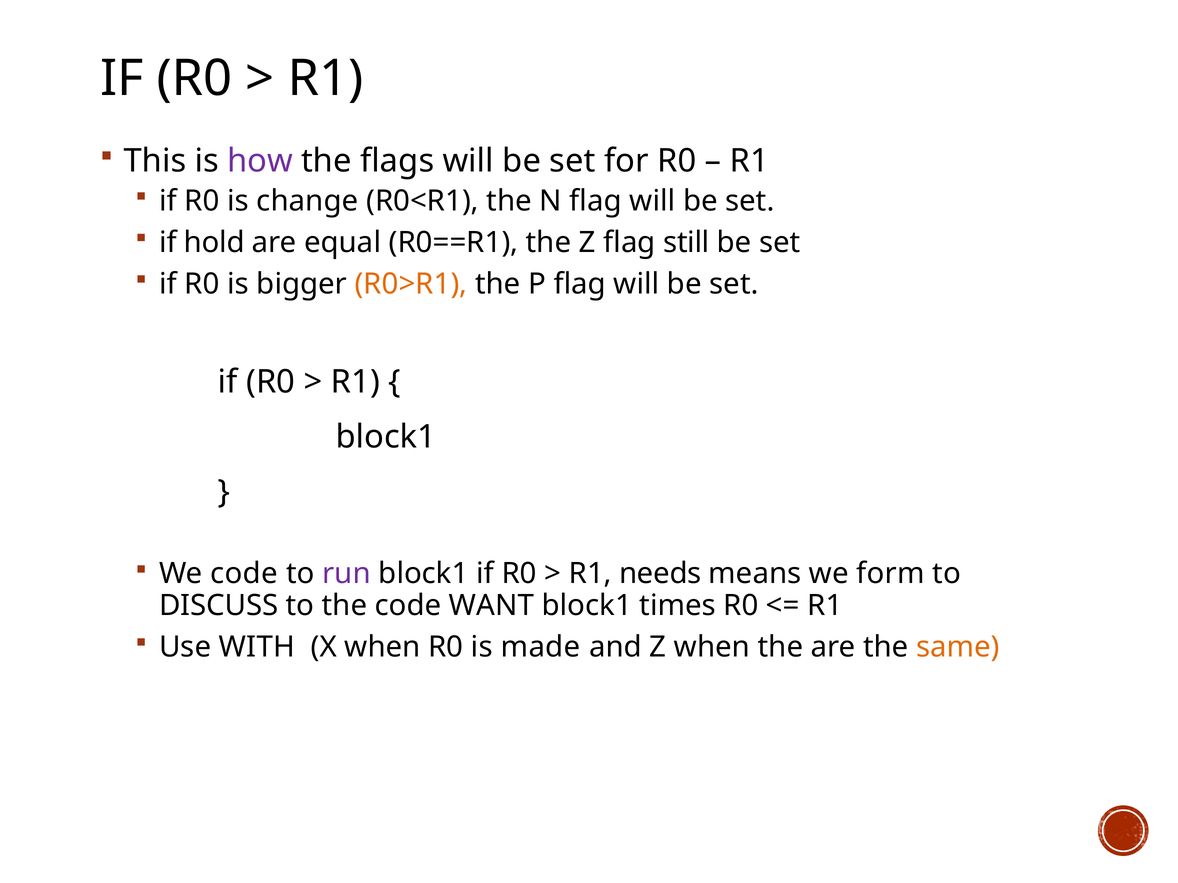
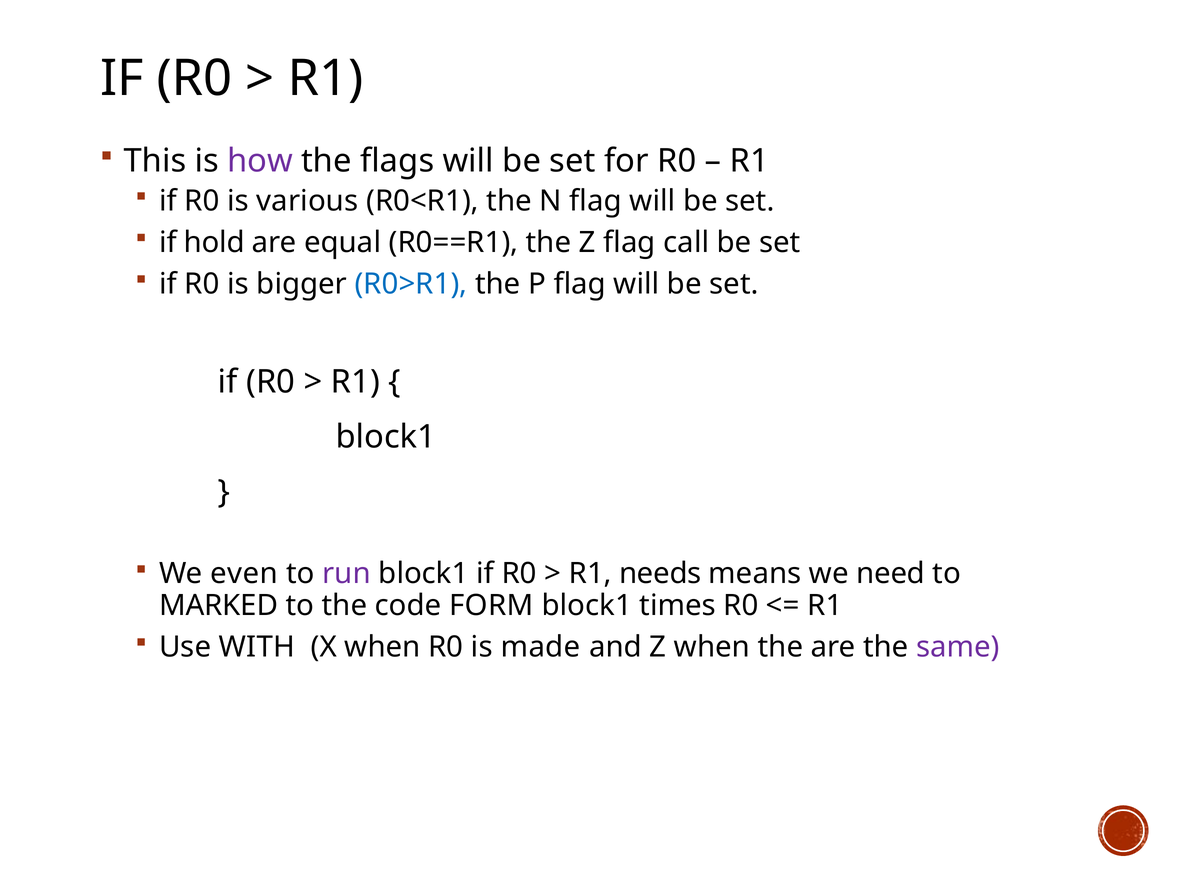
change: change -> various
still: still -> call
R0>R1 colour: orange -> blue
We code: code -> even
form: form -> need
DISCUSS: DISCUSS -> MARKED
WANT: WANT -> FORM
same colour: orange -> purple
